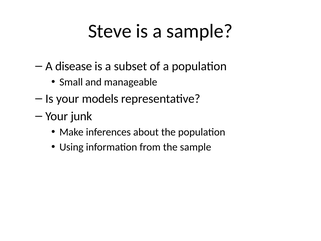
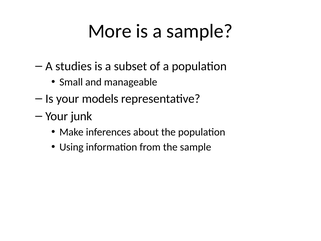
Steve: Steve -> More
disease: disease -> studies
